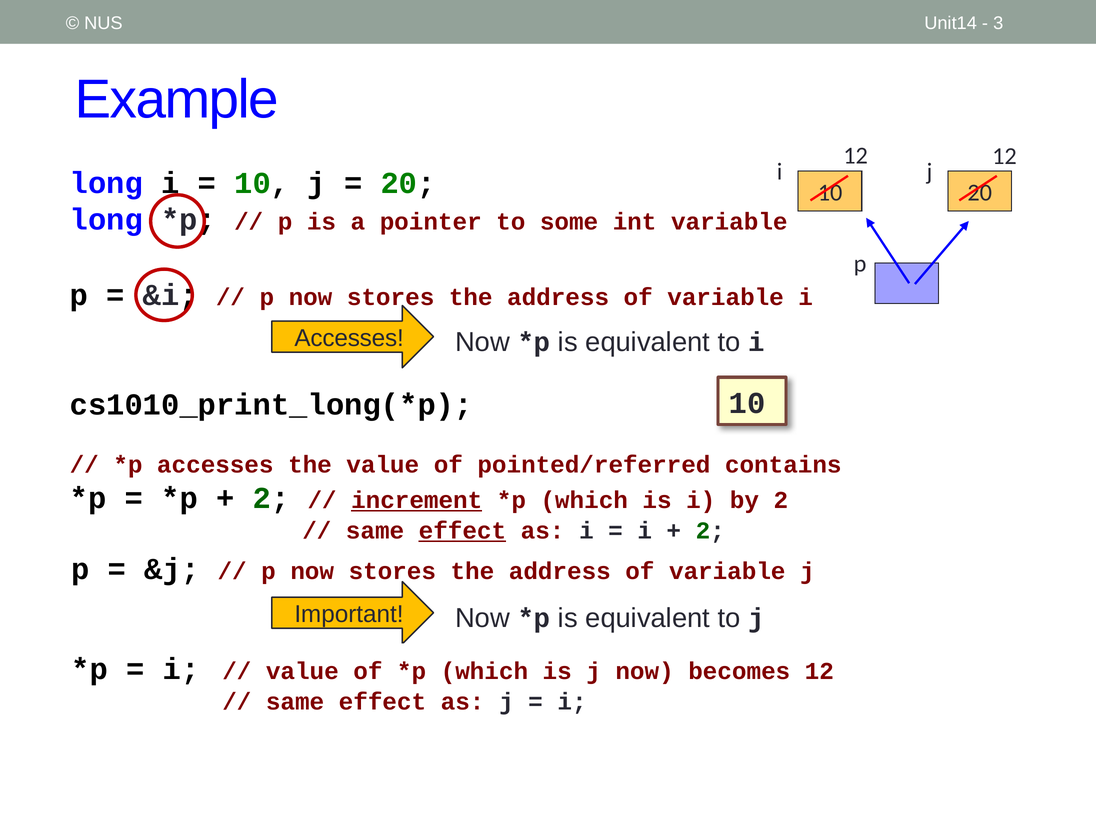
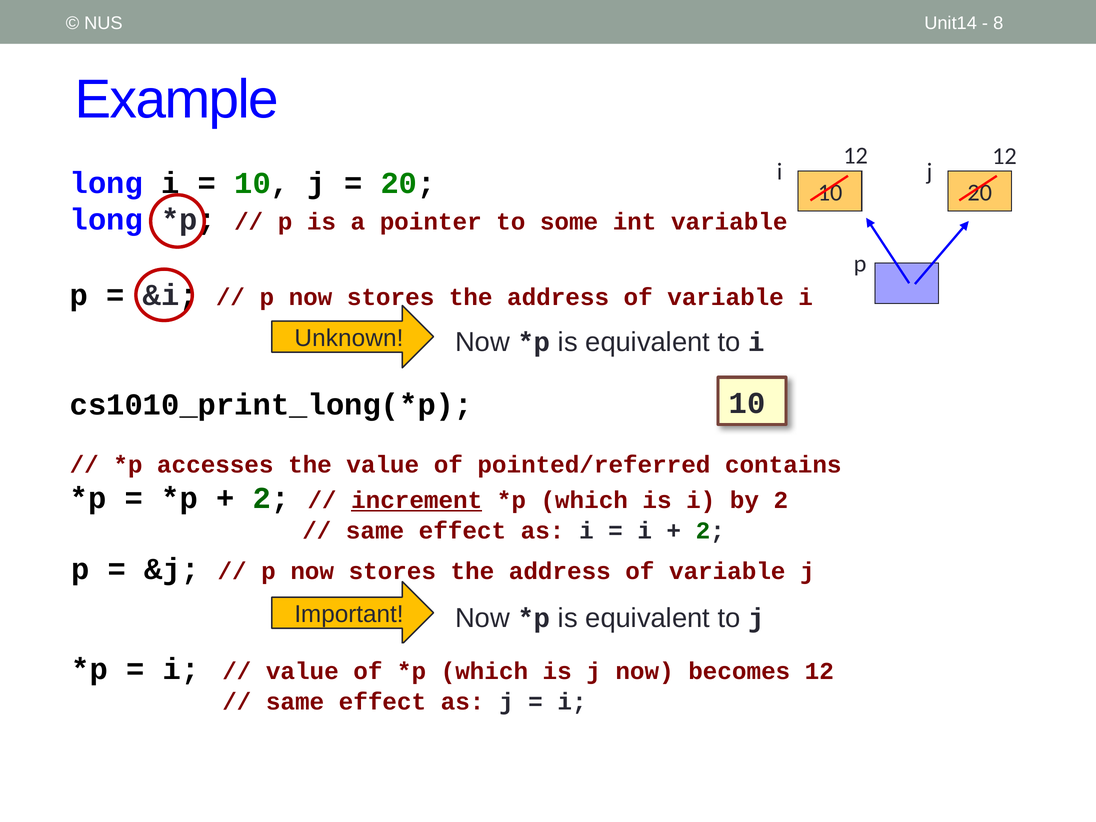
3: 3 -> 8
Accesses at (349, 338): Accesses -> Unknown
effect at (462, 531) underline: present -> none
